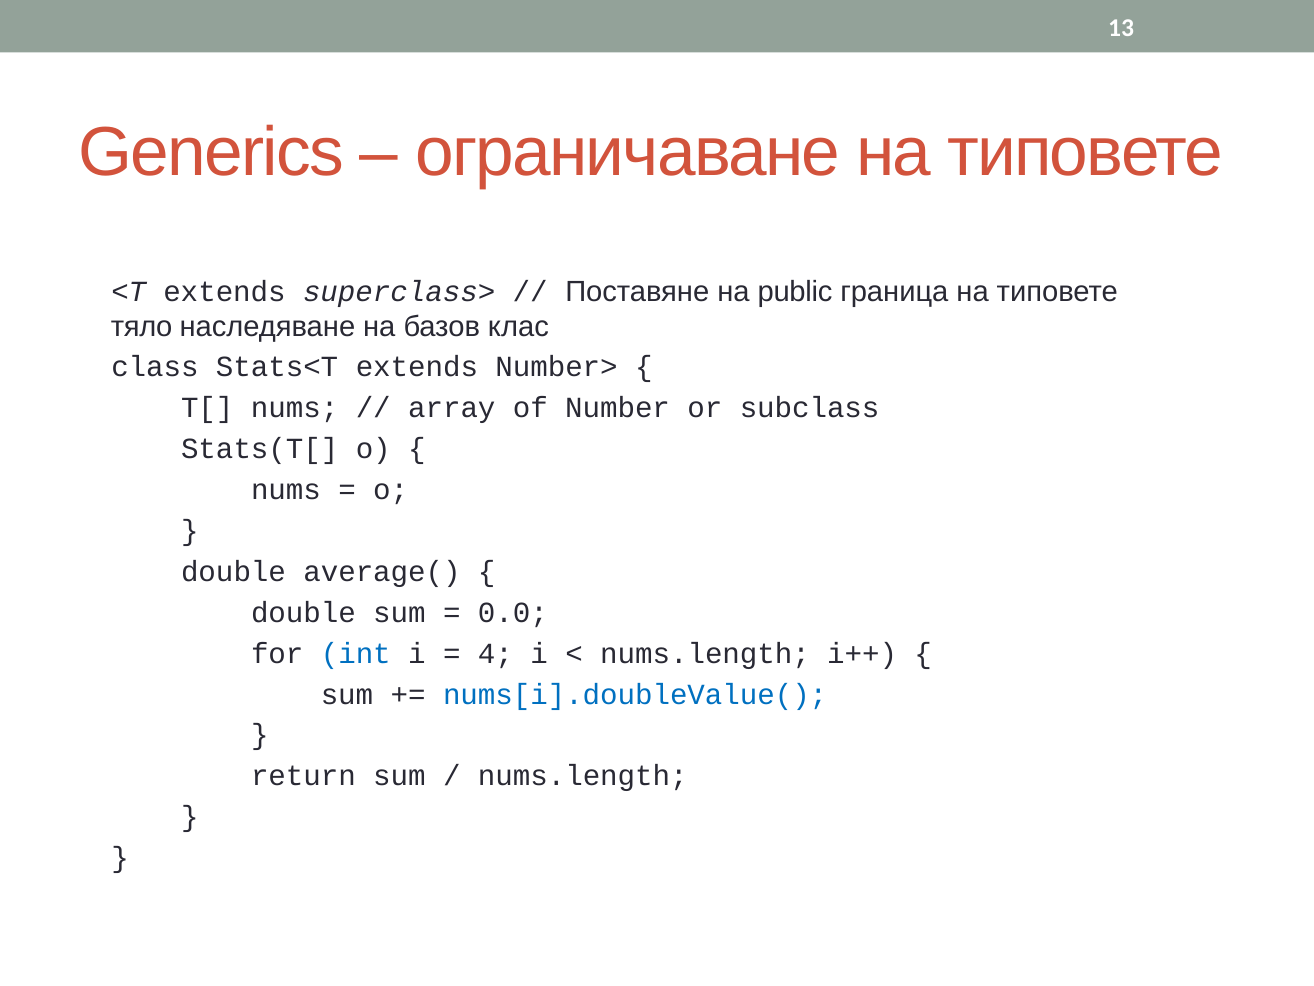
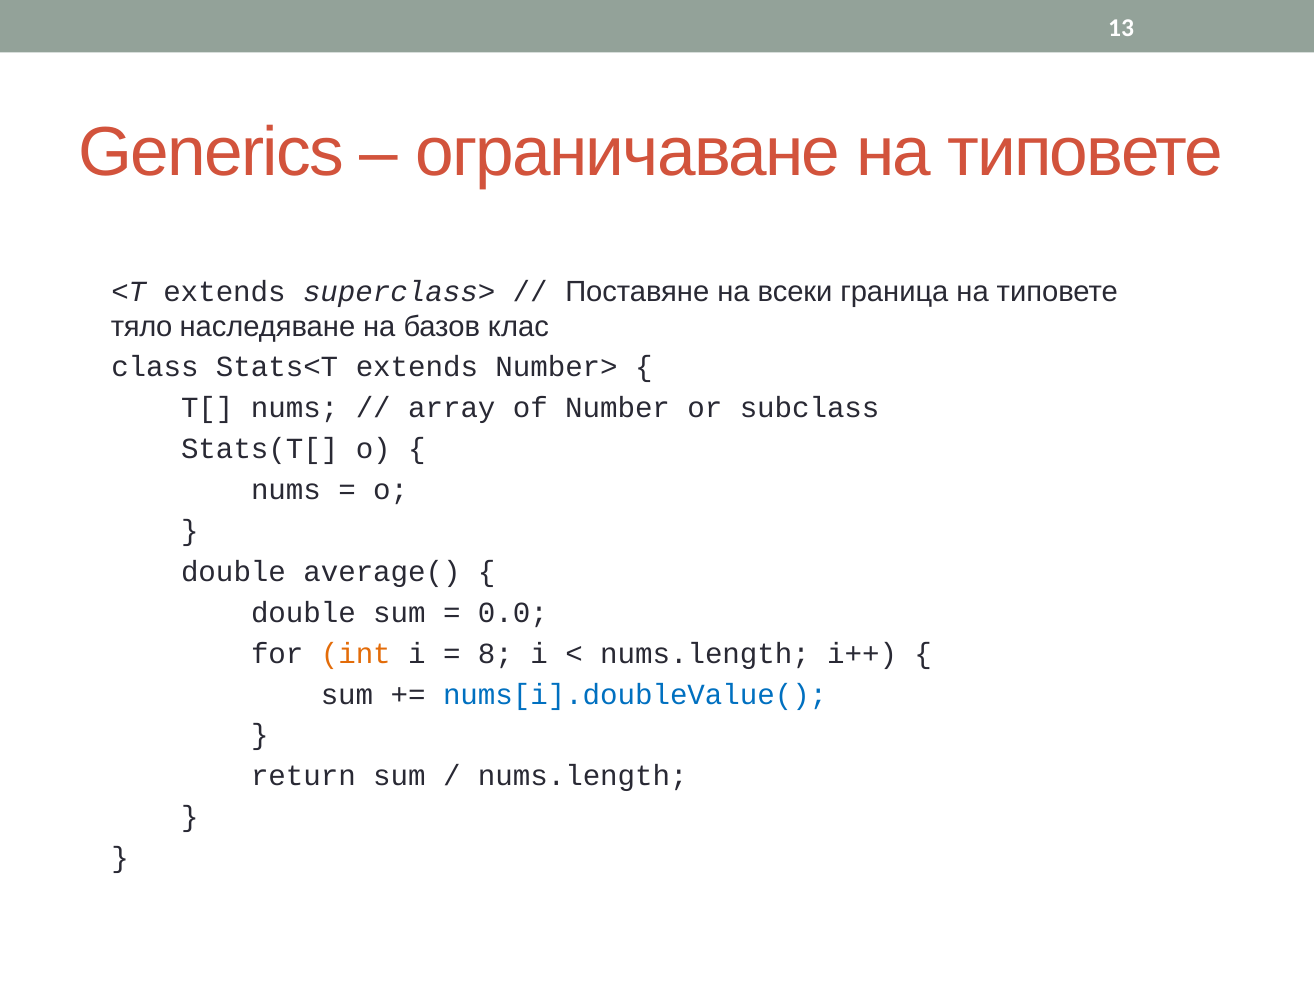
public: public -> всеки
int colour: blue -> orange
4: 4 -> 8
